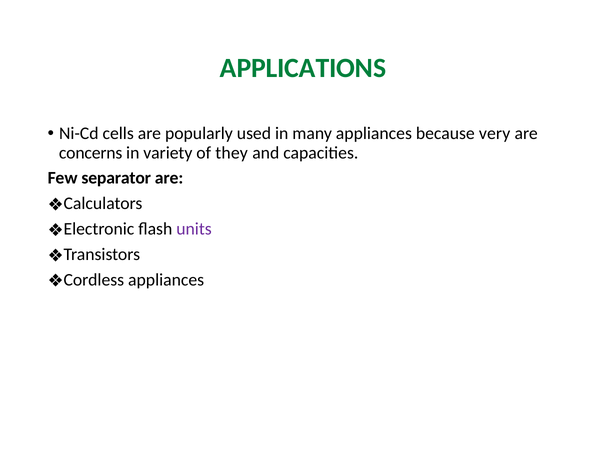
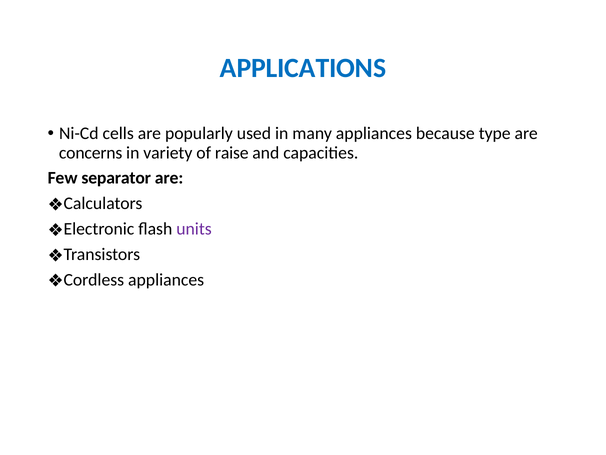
APPLICATIONS colour: green -> blue
very: very -> type
they: they -> raise
